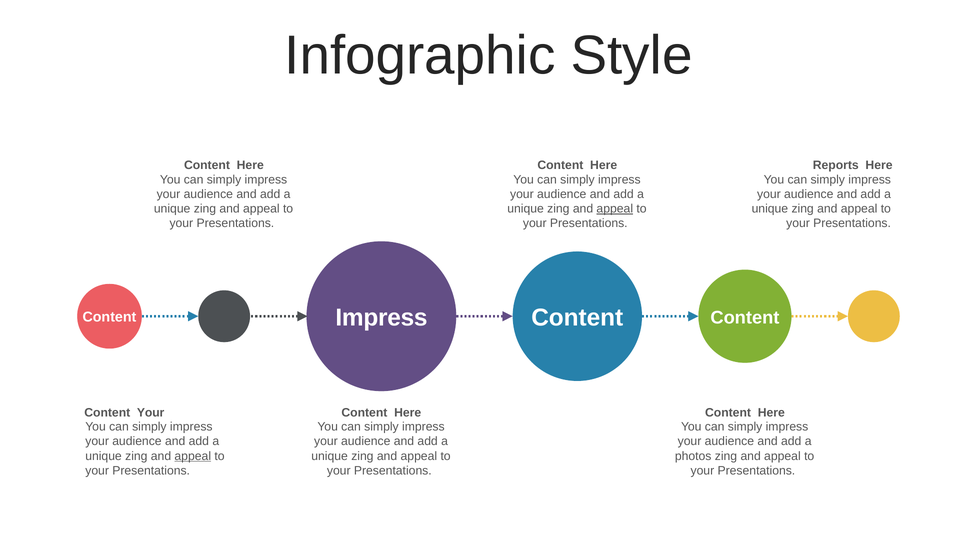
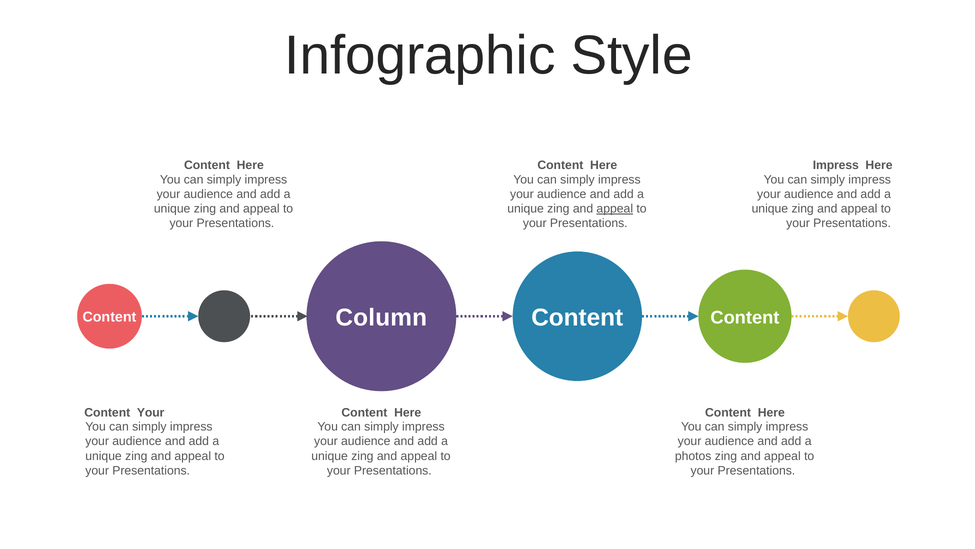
Reports at (836, 165): Reports -> Impress
Impress at (381, 318): Impress -> Column
appeal at (193, 456) underline: present -> none
